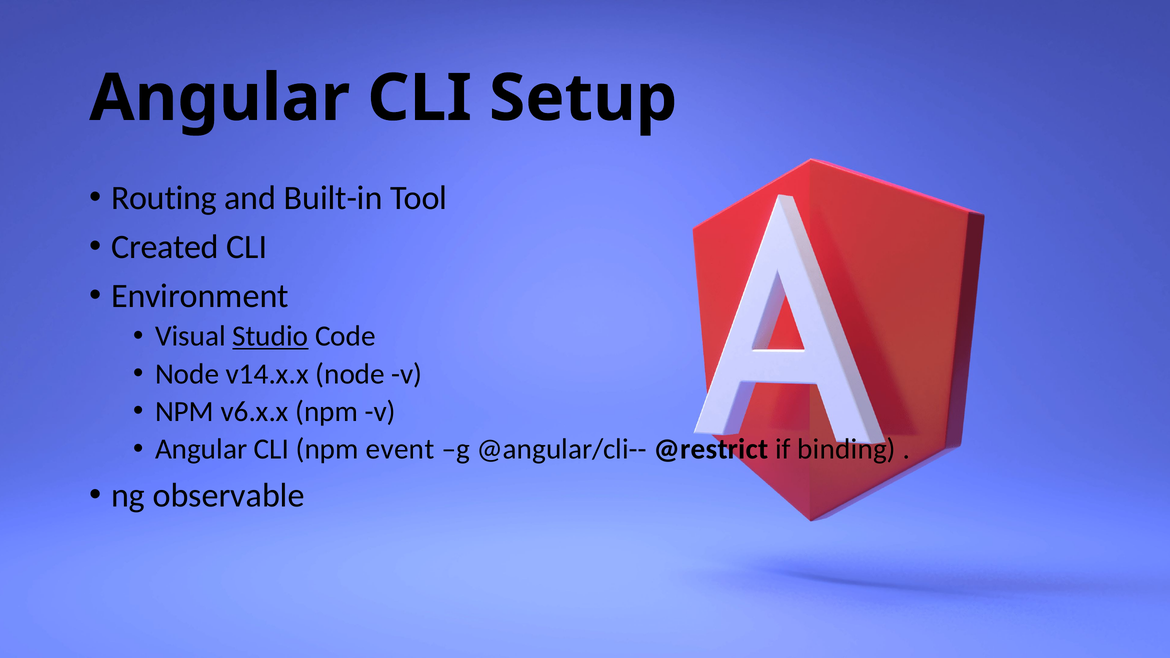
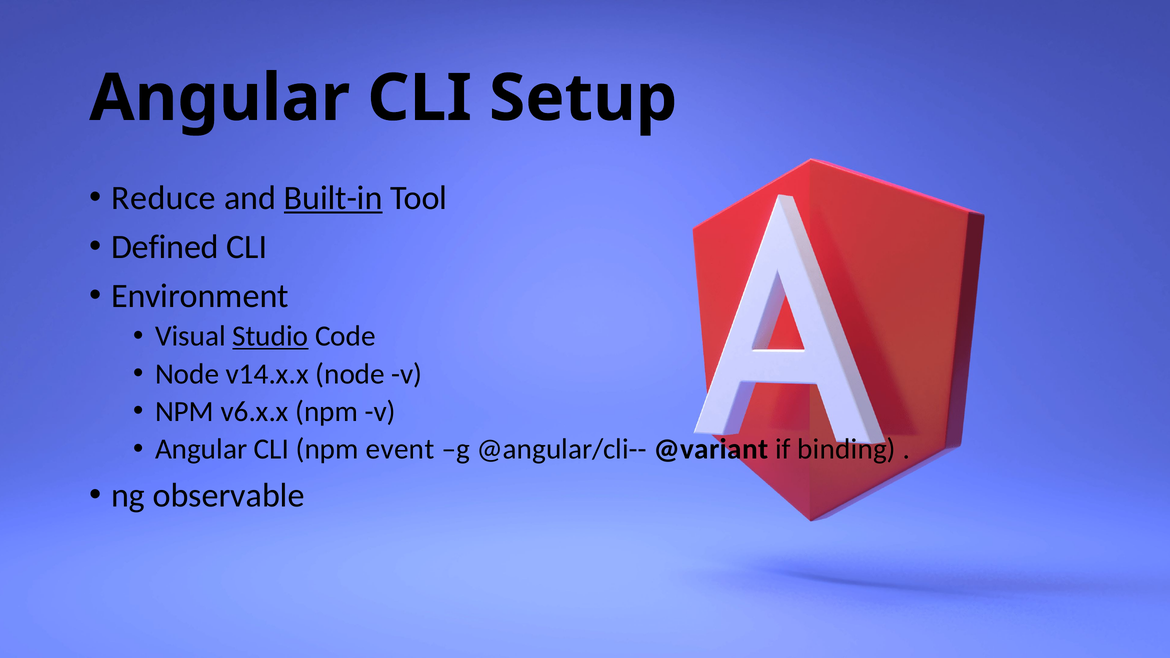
Routing: Routing -> Reduce
Built-in underline: none -> present
Created: Created -> Defined
@restrict: @restrict -> @variant
